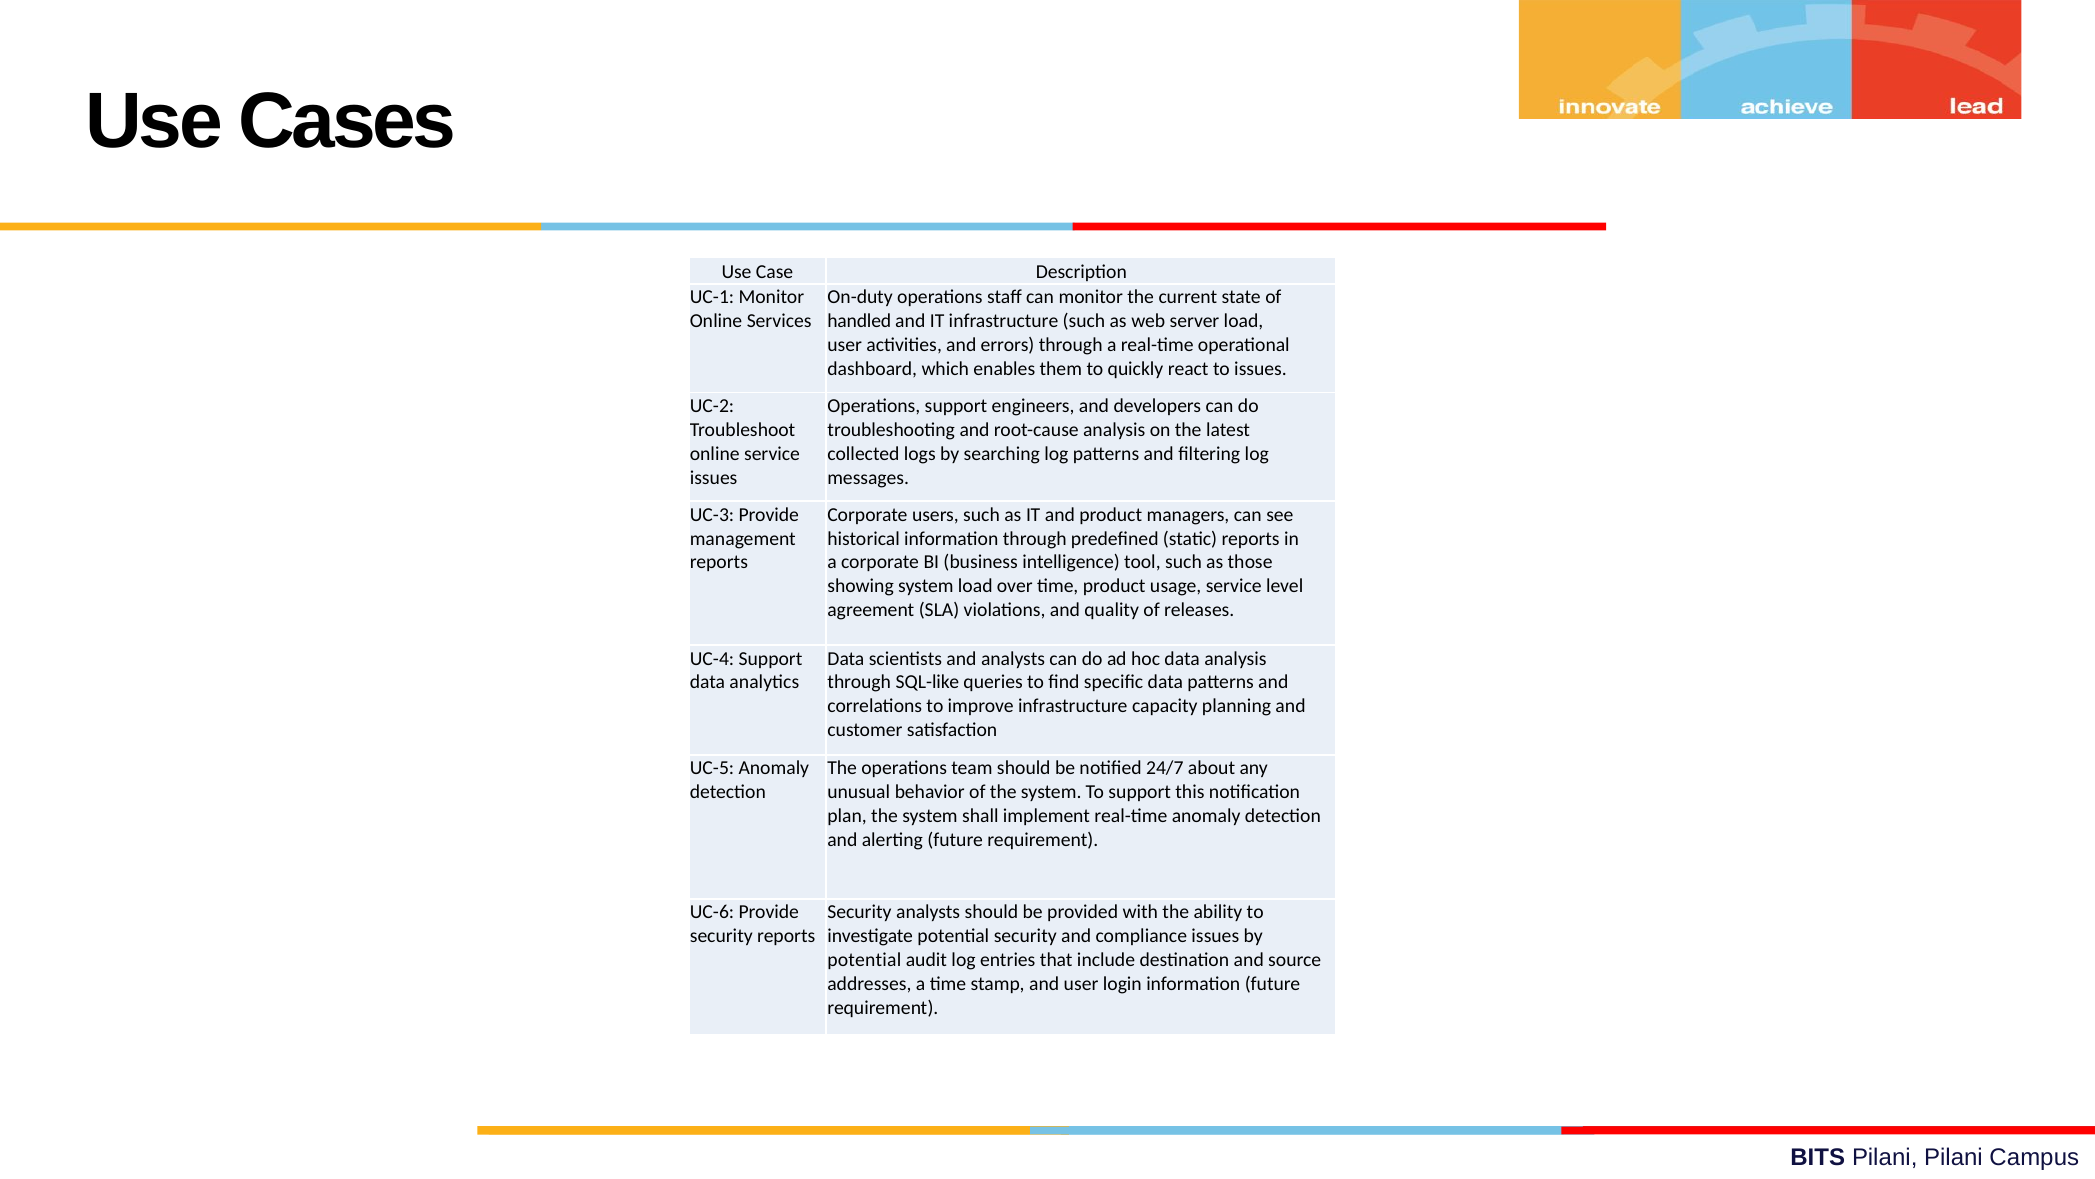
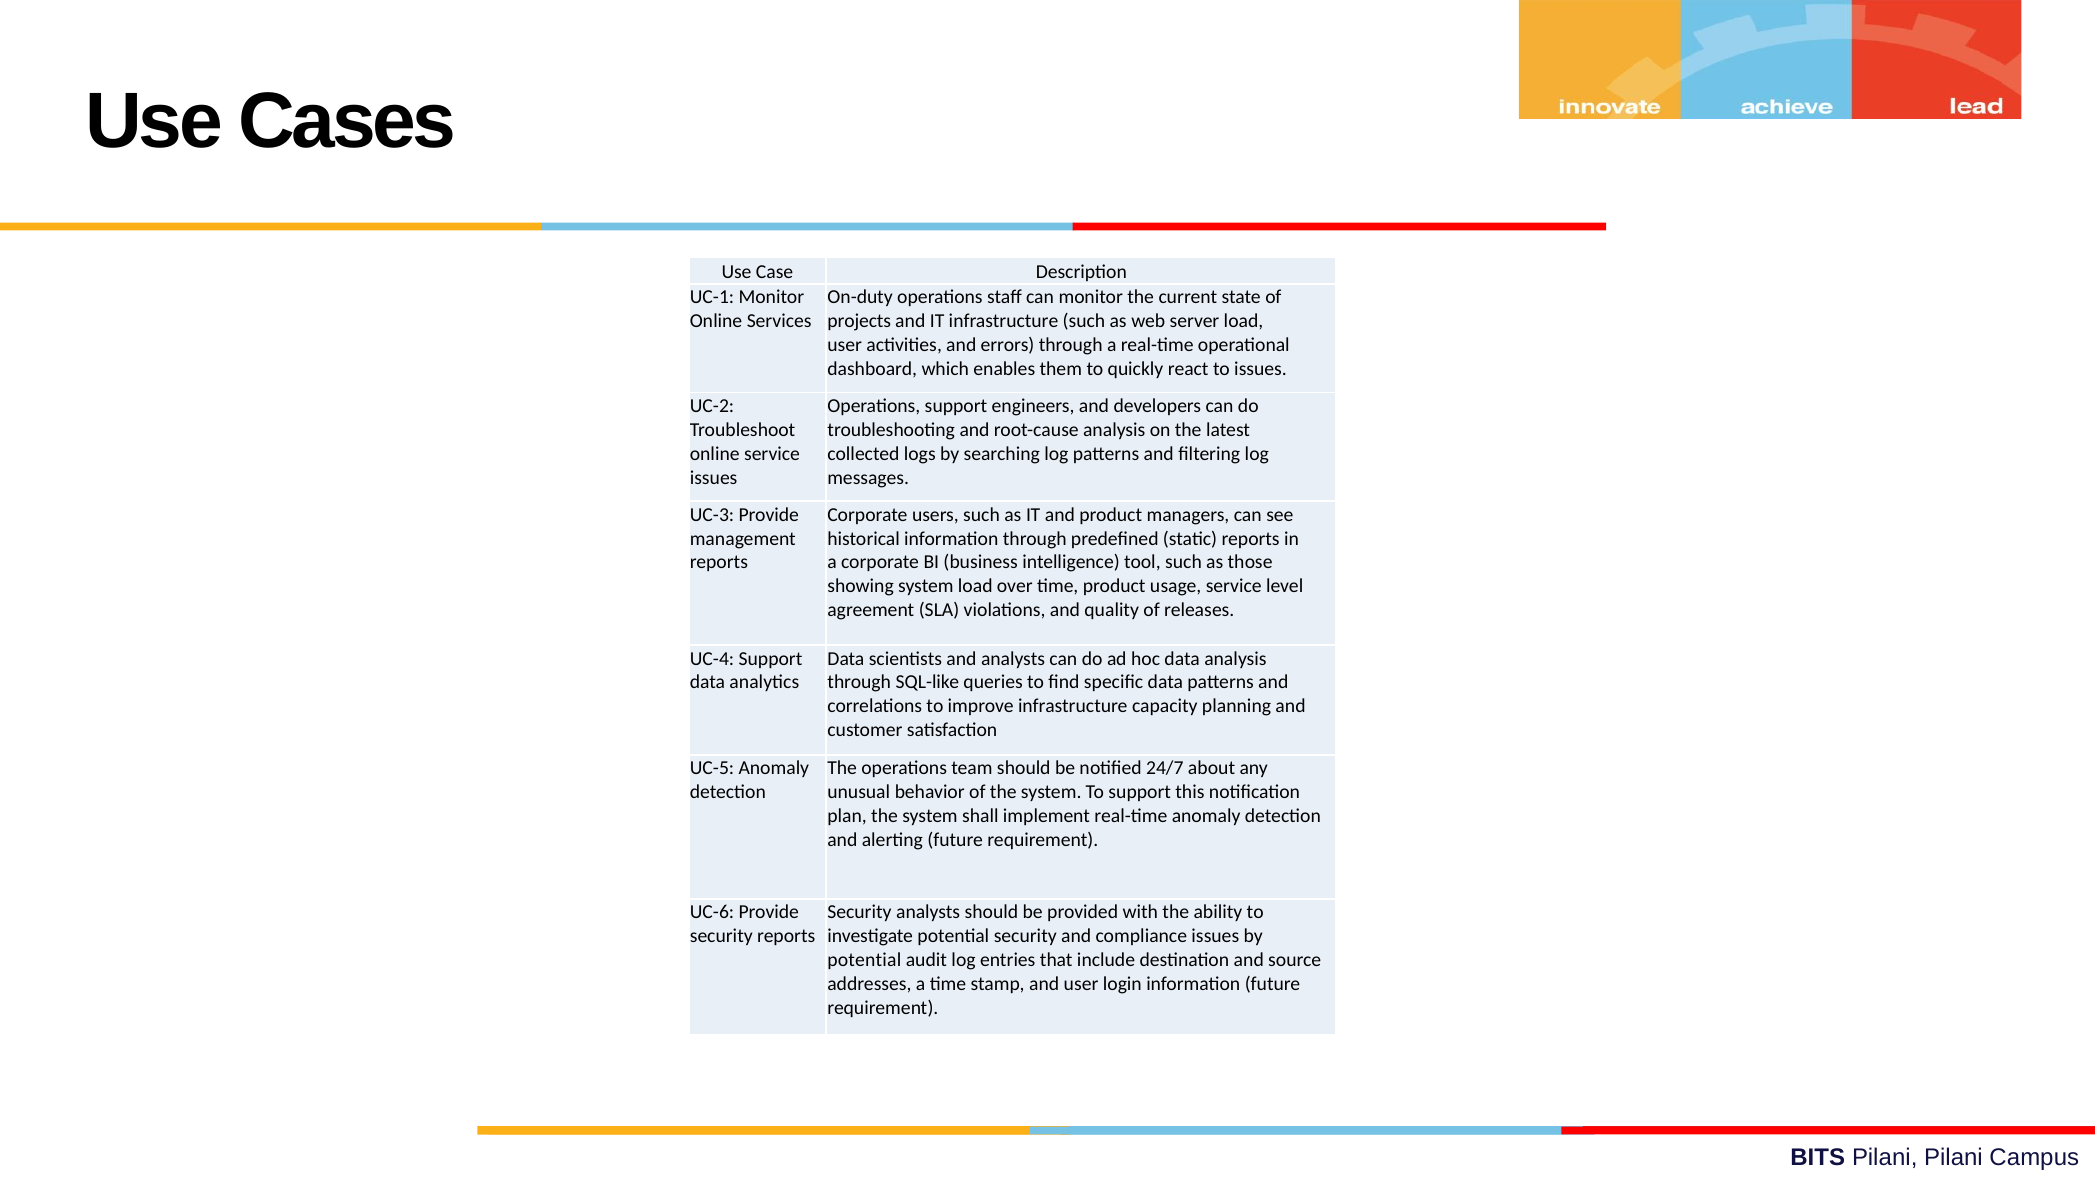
handled: handled -> projects
